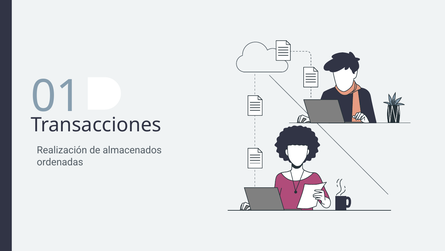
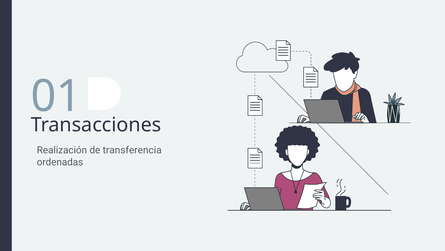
almacenados: almacenados -> transferencia
